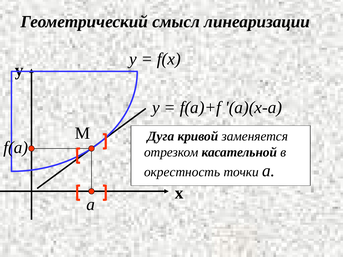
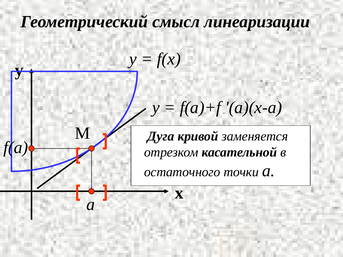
окрестность: окрестность -> остаточного
